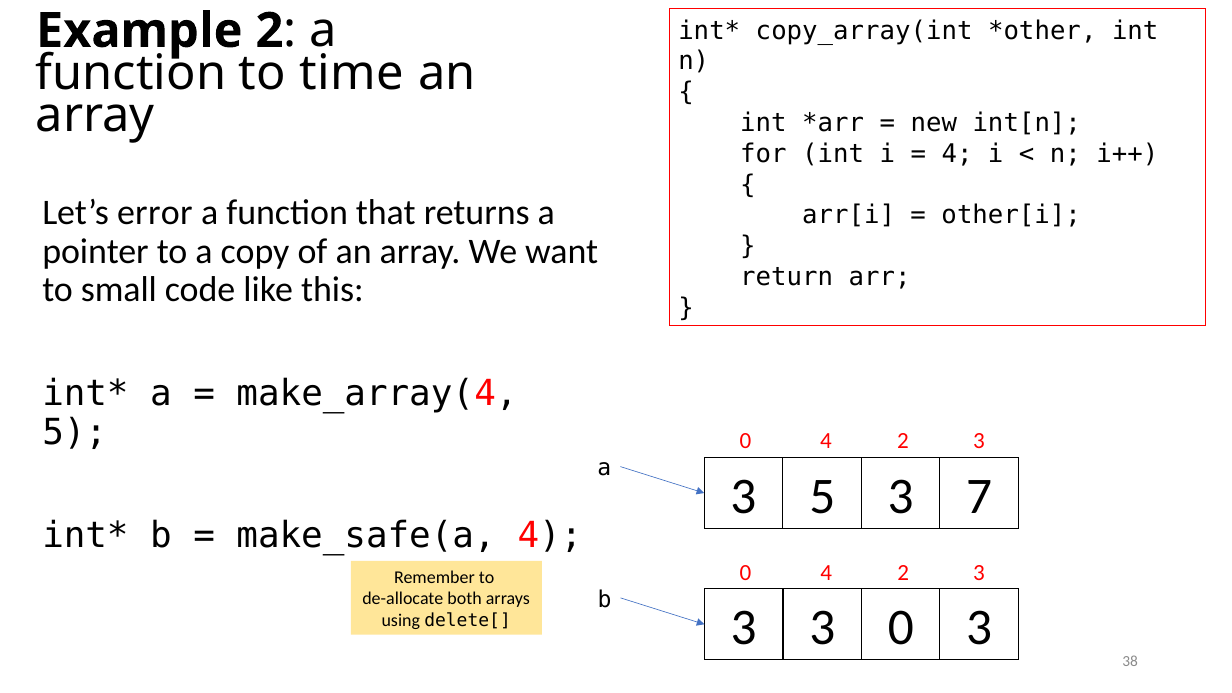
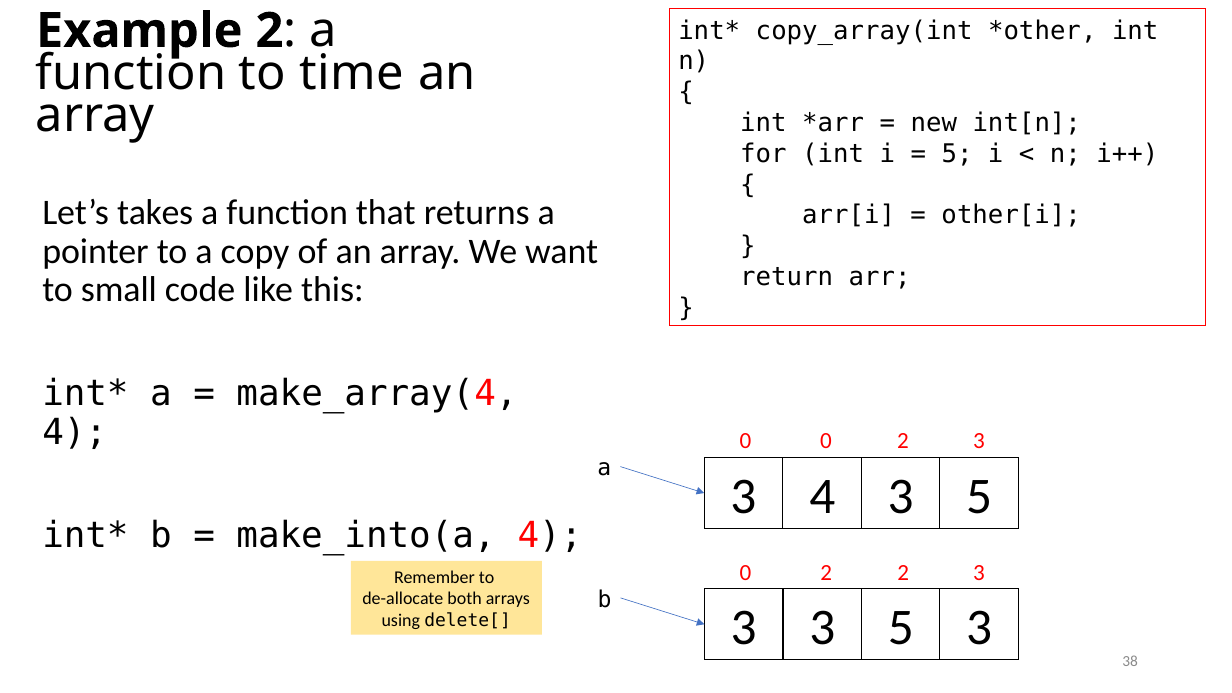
4 at (957, 154): 4 -> 5
error: error -> takes
5 at (75, 432): 5 -> 4
4 at (826, 441): 4 -> 0
3 5: 5 -> 4
7 at (979, 497): 7 -> 5
make_safe(a: make_safe(a -> make_into(a
4 at (826, 573): 4 -> 2
3 3 0: 0 -> 5
